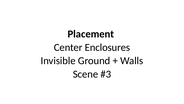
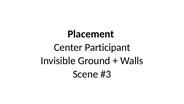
Enclosures: Enclosures -> Participant
